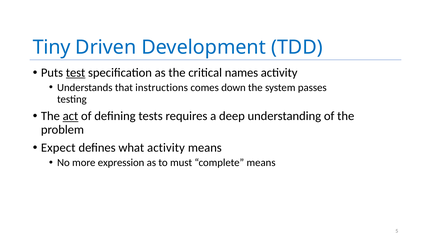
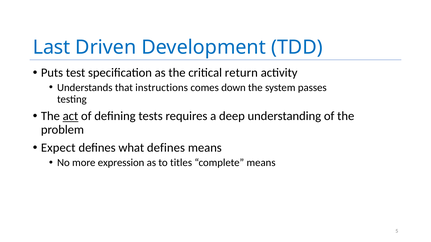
Tiny: Tiny -> Last
test underline: present -> none
names: names -> return
what activity: activity -> defines
must: must -> titles
